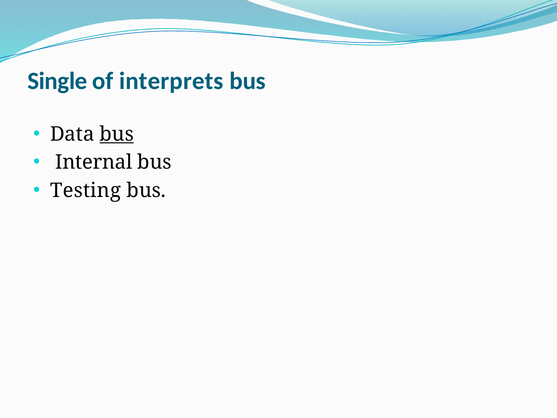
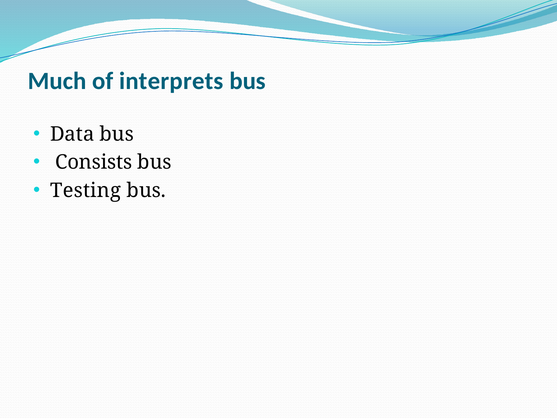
Single: Single -> Much
bus at (117, 134) underline: present -> none
Internal: Internal -> Consists
